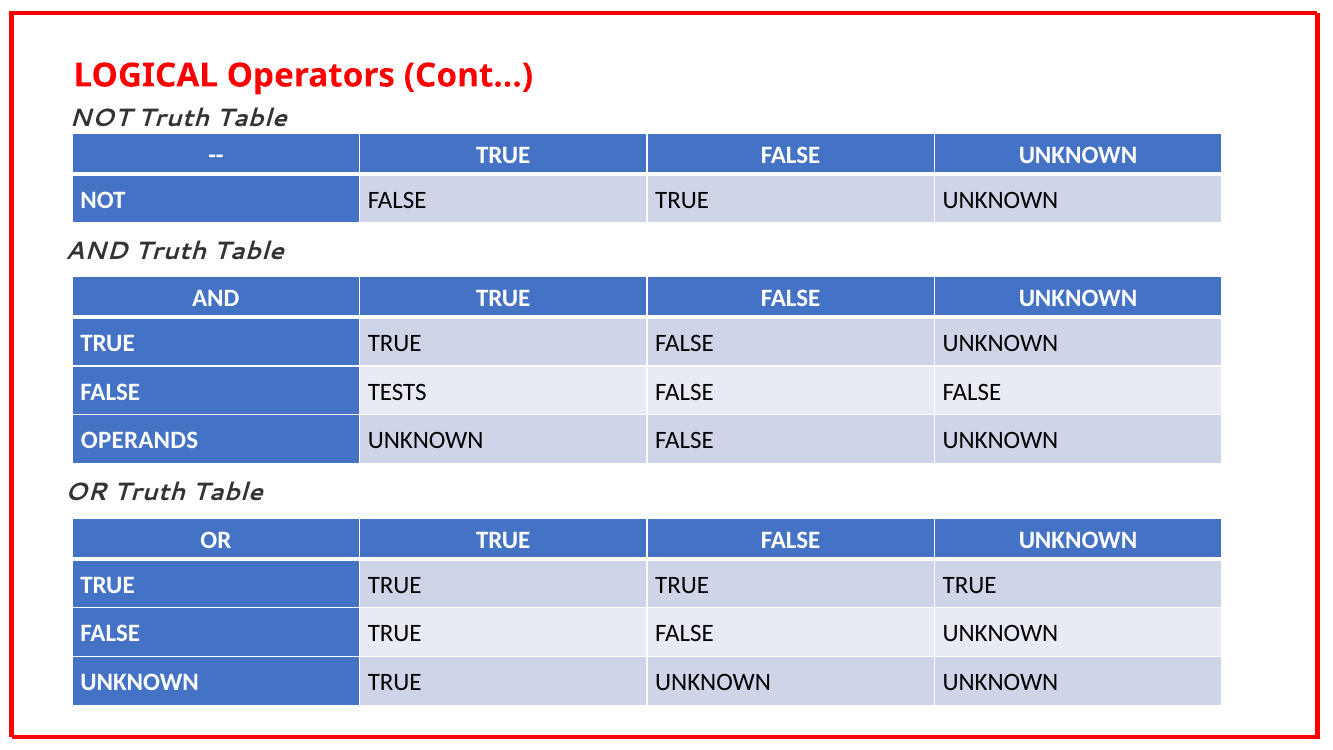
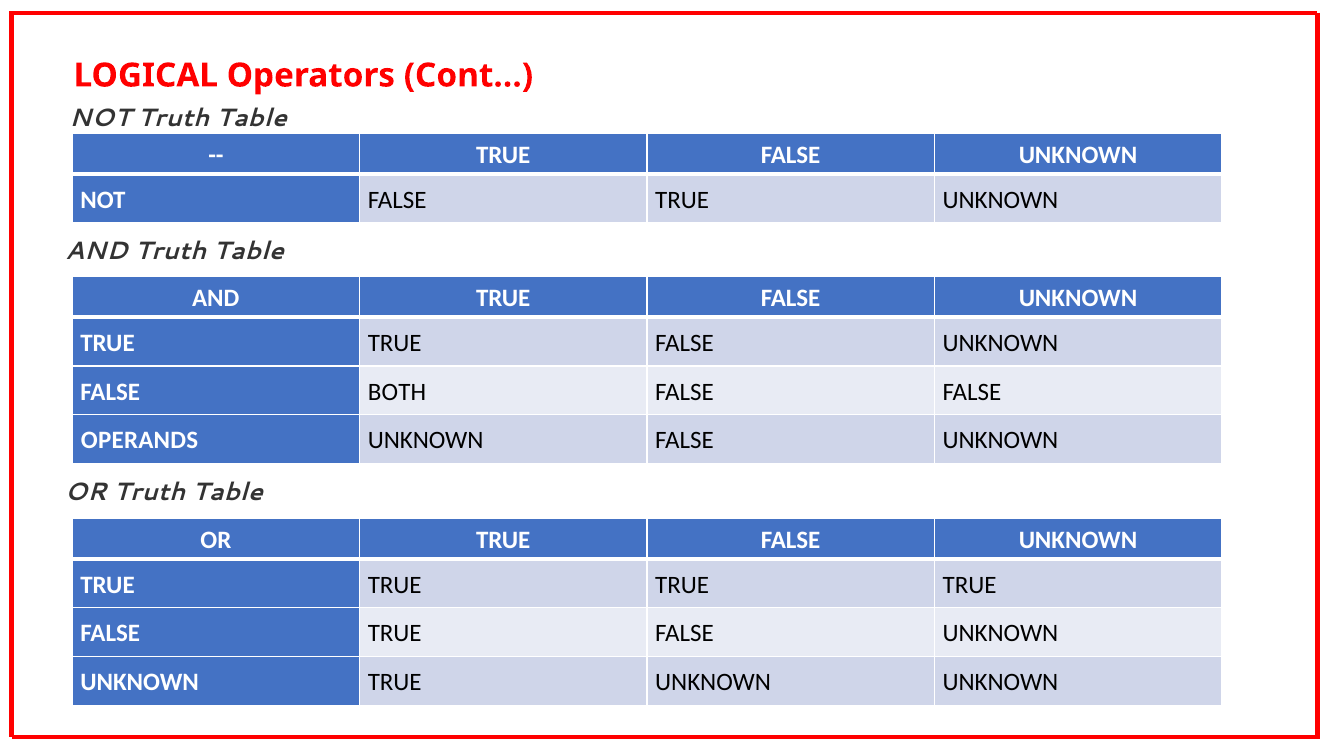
TESTS: TESTS -> BOTH
